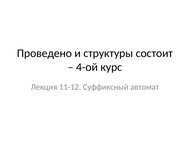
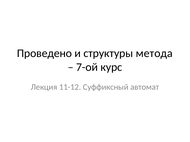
состоит: состоит -> метода
4-ой: 4-ой -> 7-ой
